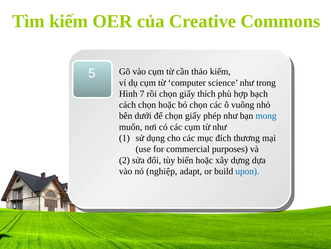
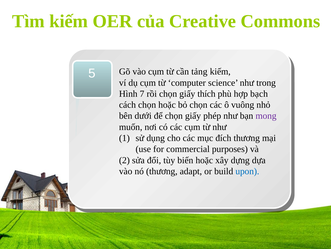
thảo: thảo -> tảng
mong colour: blue -> purple
nó nghiệp: nghiệp -> thương
